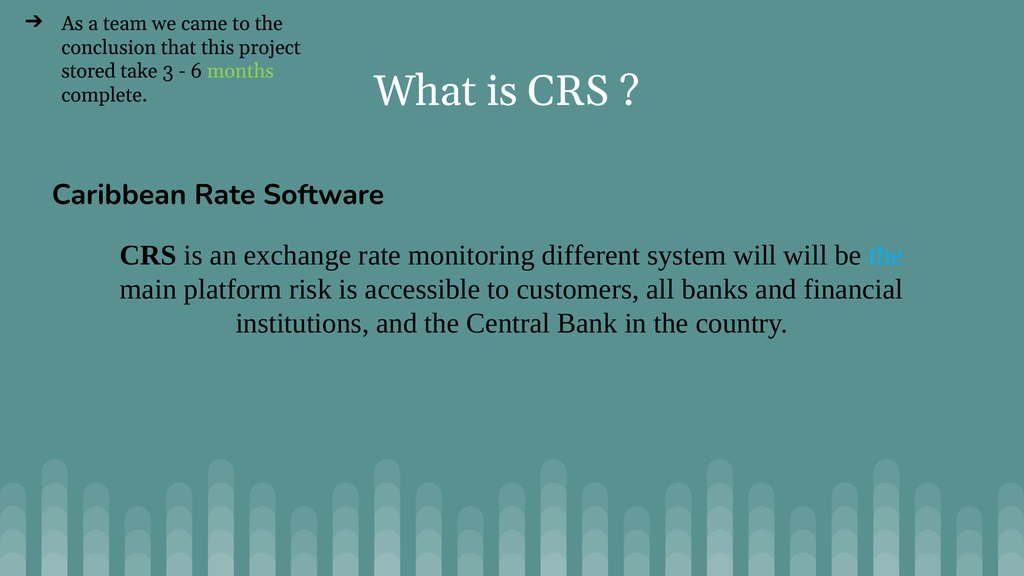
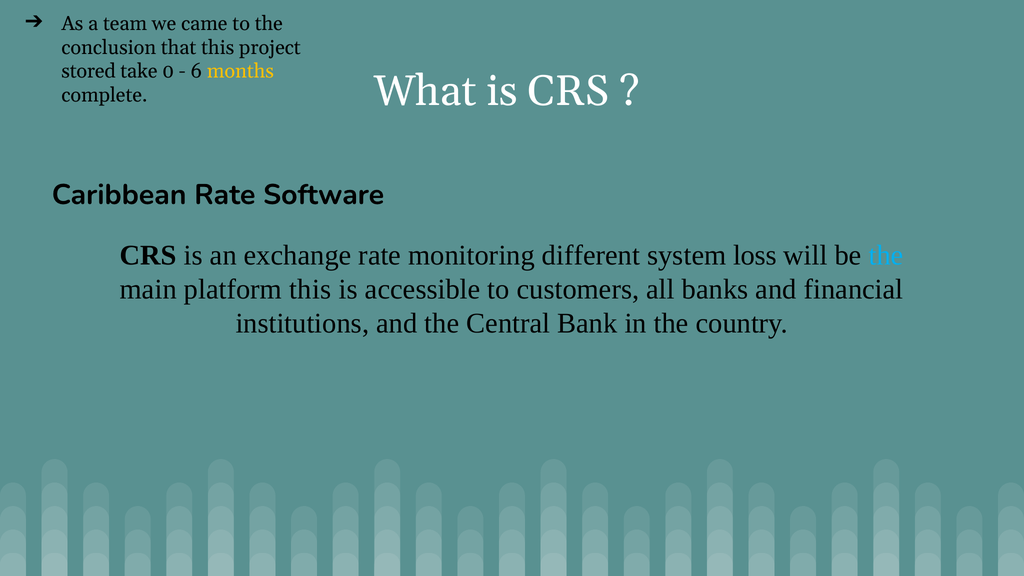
3: 3 -> 0
months colour: light green -> yellow
system will: will -> loss
platform risk: risk -> this
